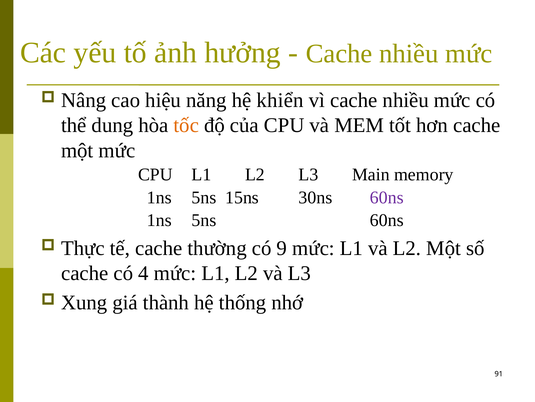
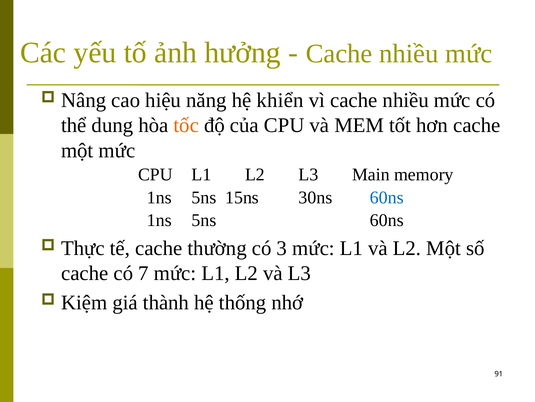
60ns at (387, 197) colour: purple -> blue
9: 9 -> 3
4: 4 -> 7
Xung: Xung -> Kiệm
